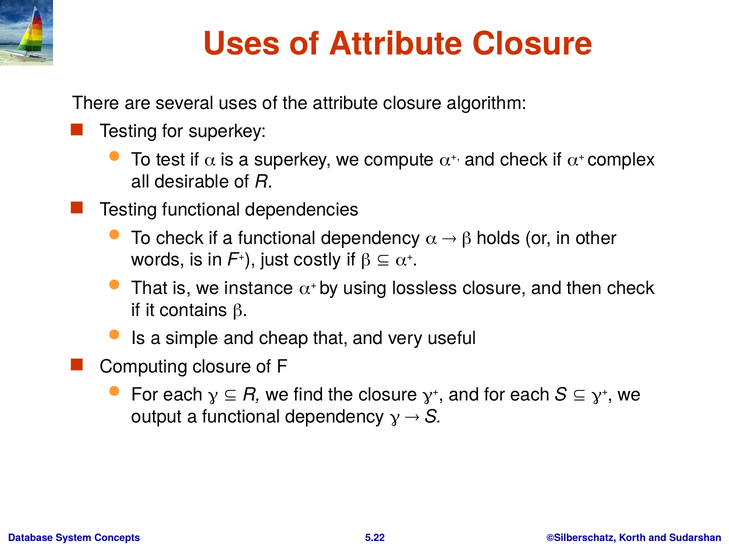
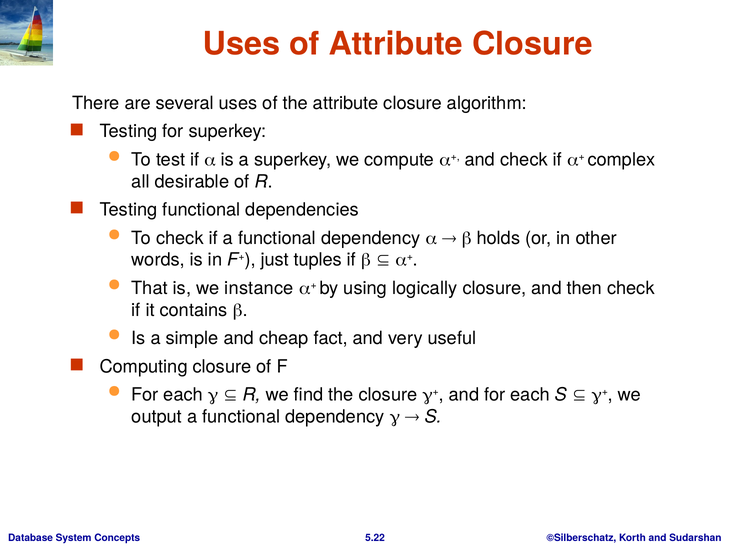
costly: costly -> tuples
lossless: lossless -> logically
cheap that: that -> fact
